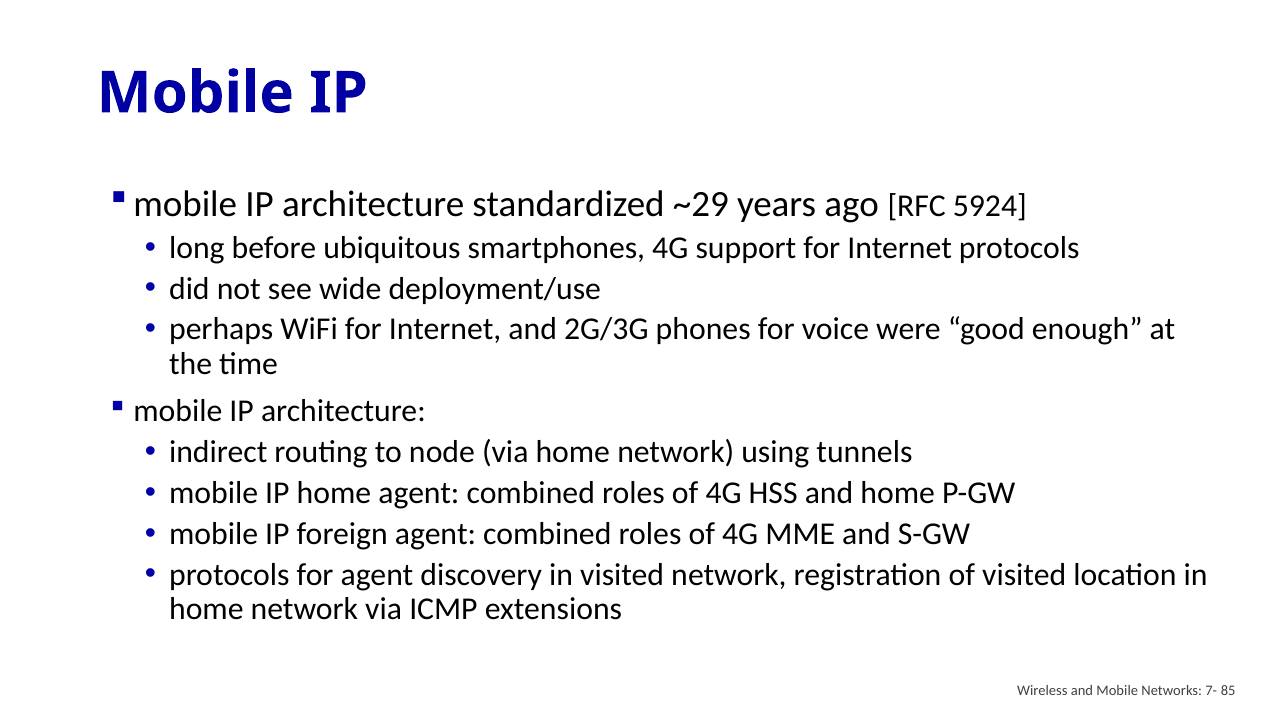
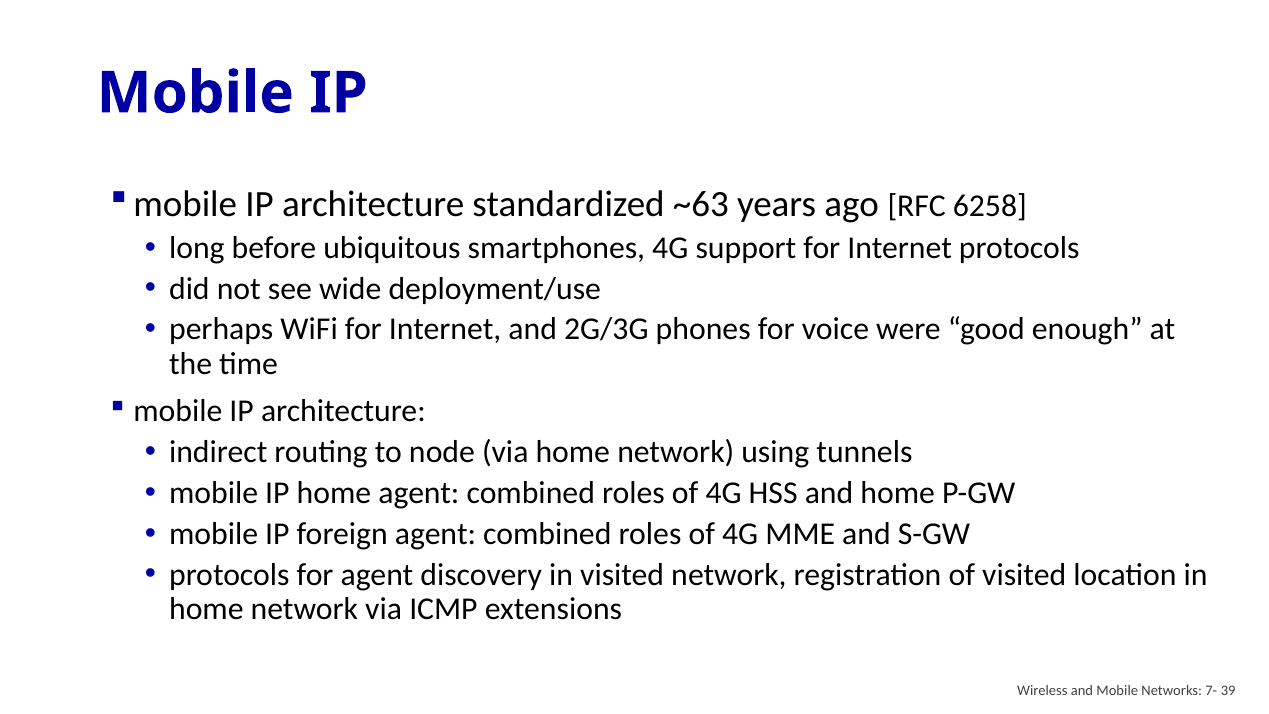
~29: ~29 -> ~63
5924: 5924 -> 6258
85: 85 -> 39
